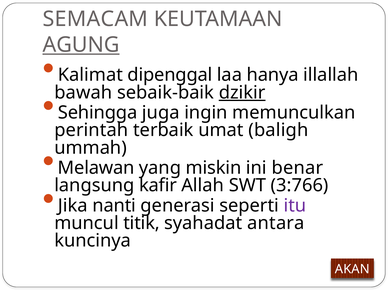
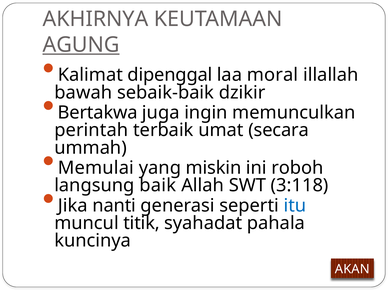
SEMACAM: SEMACAM -> AKHIRNYA
hanya: hanya -> moral
dzikir underline: present -> none
Sehingga: Sehingga -> Bertakwa
baligh: baligh -> secara
Melawan: Melawan -> Memulai
benar: benar -> roboh
kafir: kafir -> baik
3:766: 3:766 -> 3:118
itu colour: purple -> blue
antara: antara -> pahala
